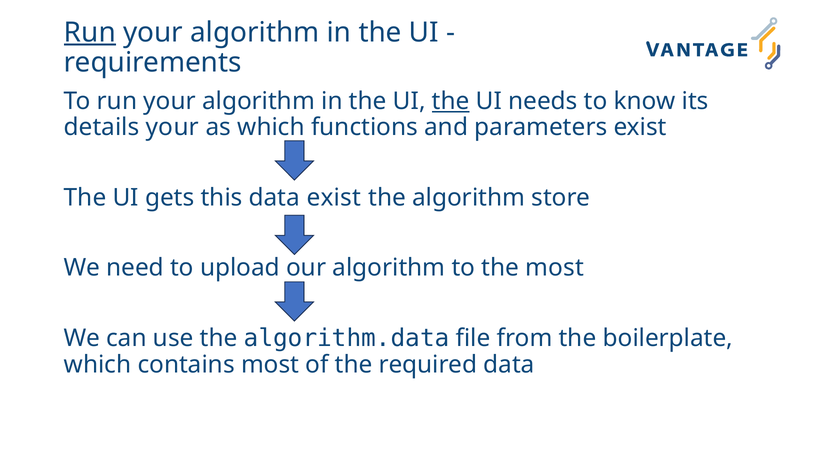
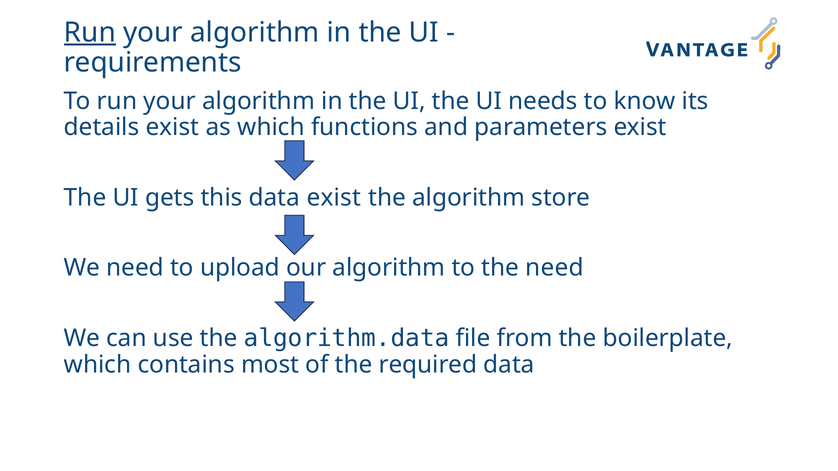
the at (451, 101) underline: present -> none
details your: your -> exist
the most: most -> need
